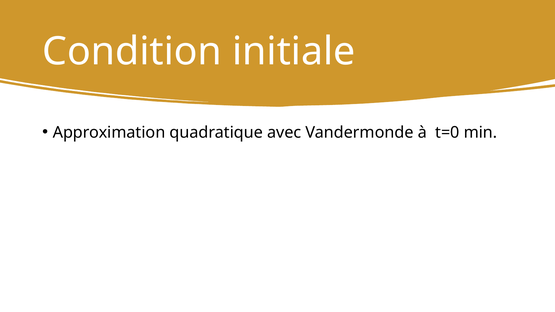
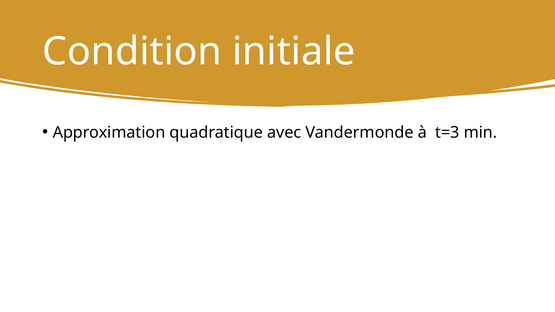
t=0: t=0 -> t=3
